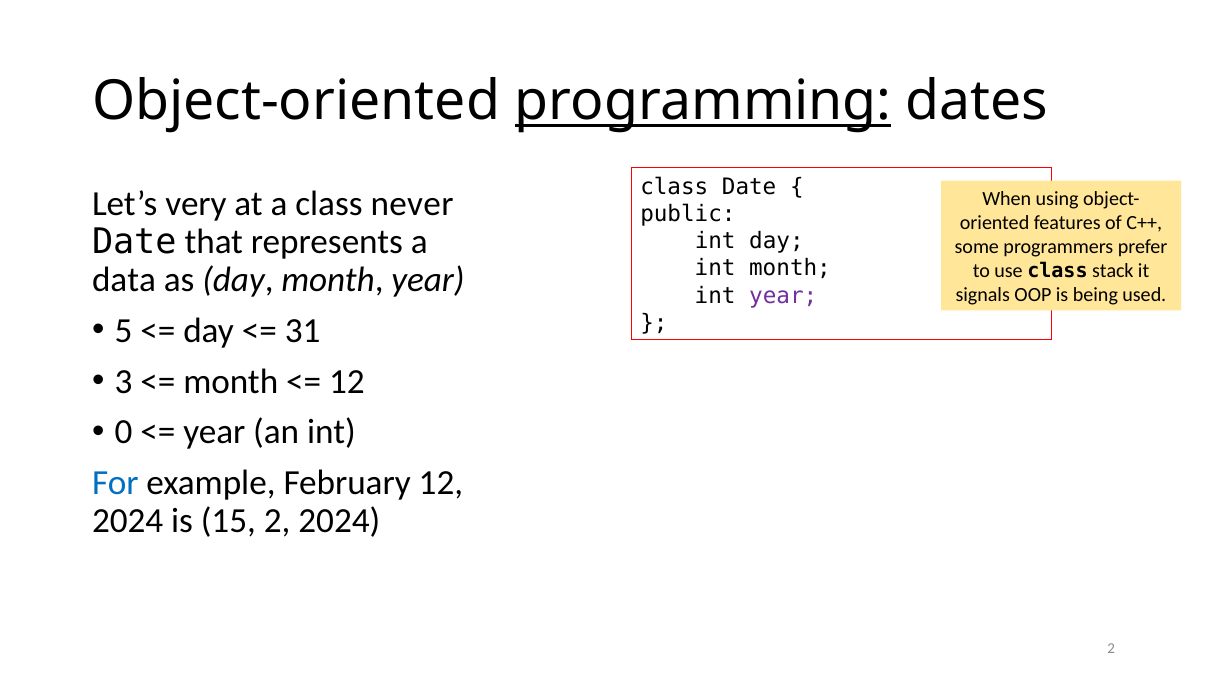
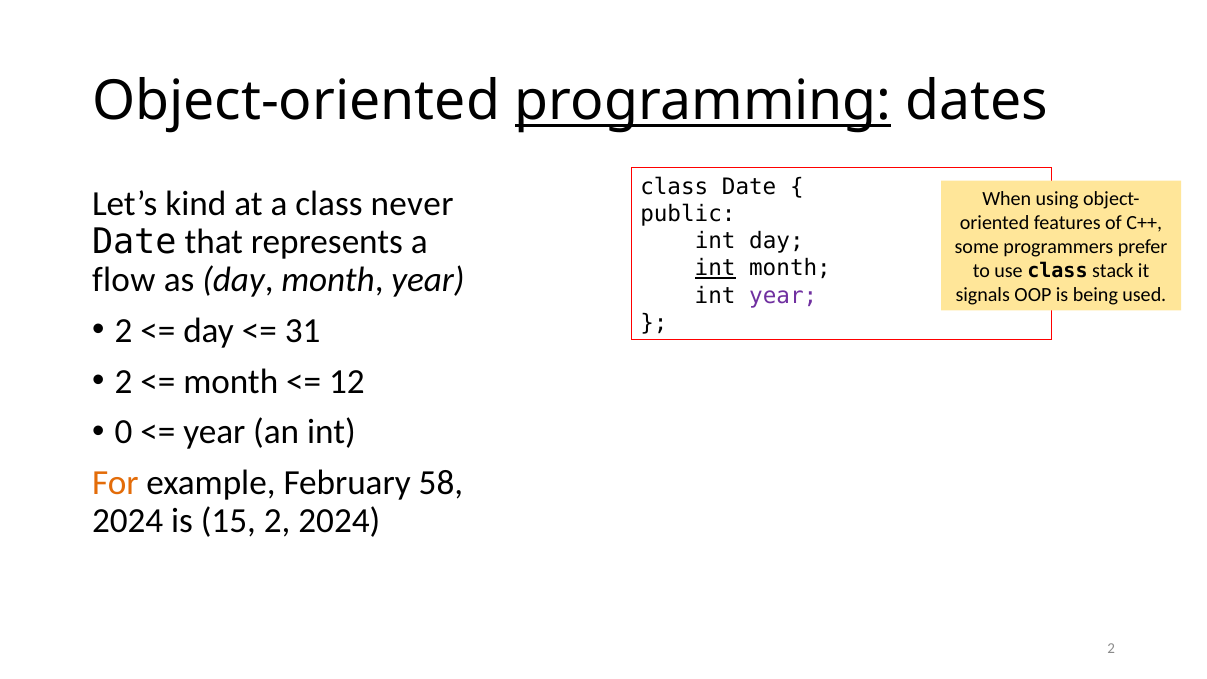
very: very -> kind
int at (715, 268) underline: none -> present
data: data -> flow
5 at (124, 331): 5 -> 2
3 at (124, 381): 3 -> 2
For colour: blue -> orange
February 12: 12 -> 58
